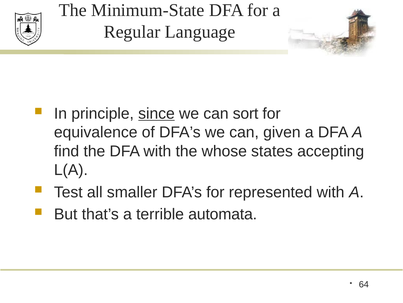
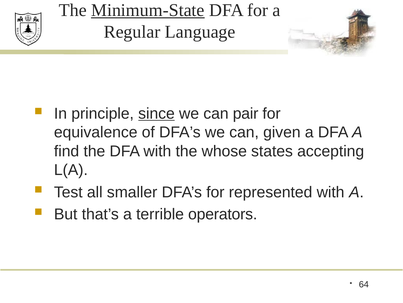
Minimum-State underline: none -> present
sort: sort -> pair
automata: automata -> operators
